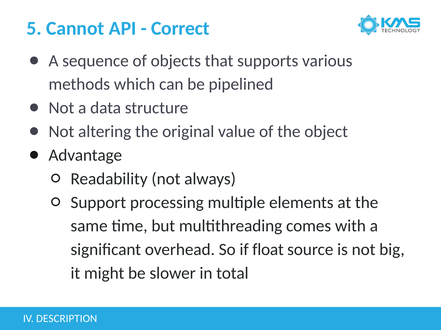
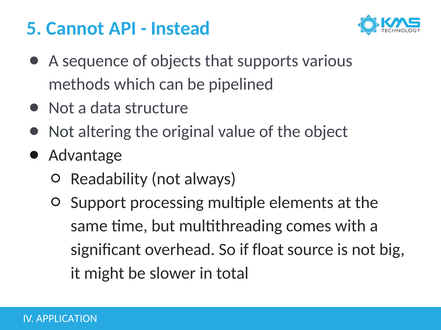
Correct: Correct -> Instead
DESCRIPTION: DESCRIPTION -> APPLICATION
